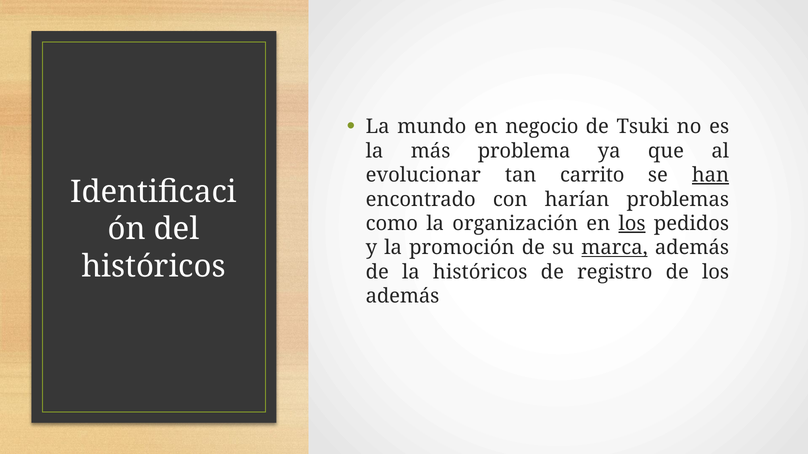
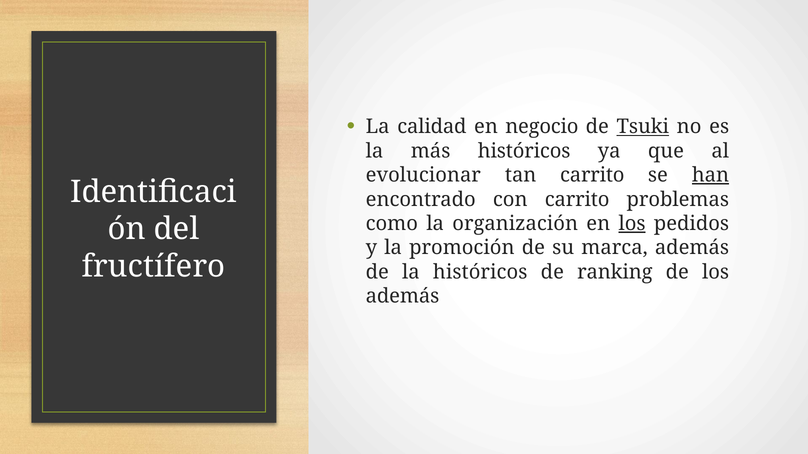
mundo: mundo -> calidad
Tsuki underline: none -> present
más problema: problema -> históricos
con harían: harían -> carrito
marca underline: present -> none
históricos at (154, 267): históricos -> fructífero
registro: registro -> ranking
